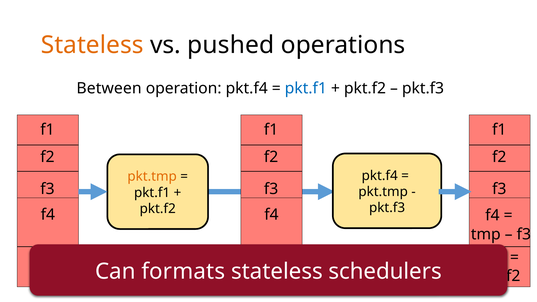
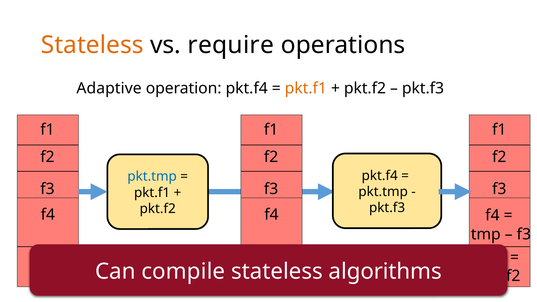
pushed: pushed -> require
Between: Between -> Adaptive
pkt.f1 at (306, 88) colour: blue -> orange
pkt.tmp at (152, 177) colour: orange -> blue
formats: formats -> compile
schedulers: schedulers -> algorithms
